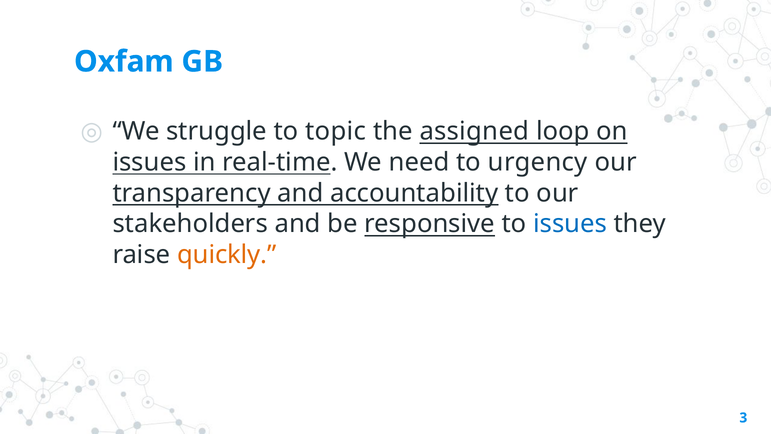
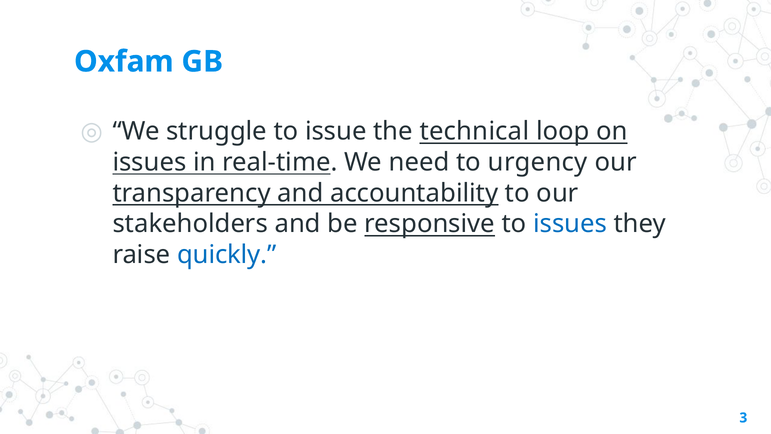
topic: topic -> issue
assigned: assigned -> technical
quickly colour: orange -> blue
